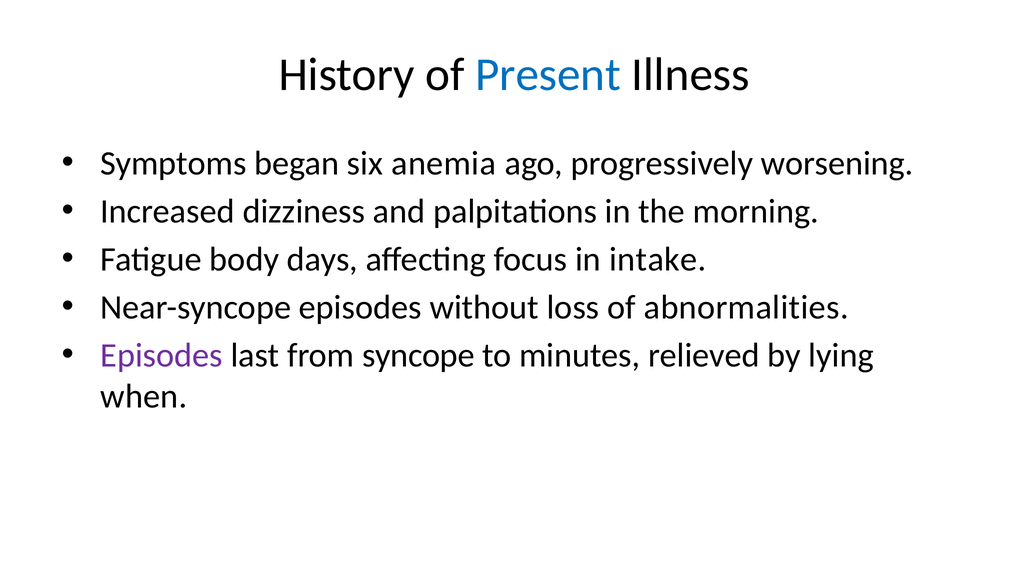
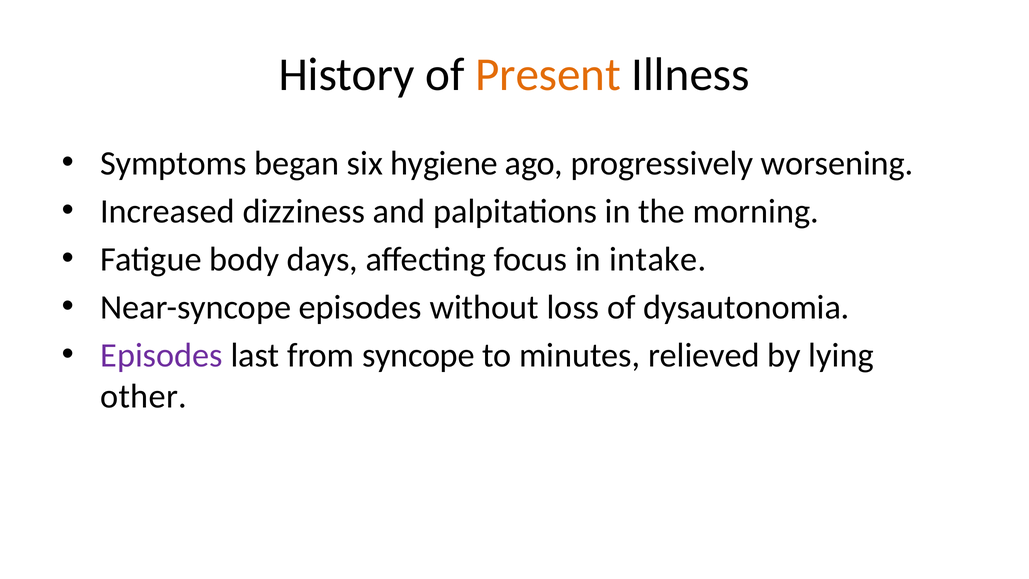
Present colour: blue -> orange
anemia: anemia -> hygiene
abnormalities: abnormalities -> dysautonomia
when: when -> other
